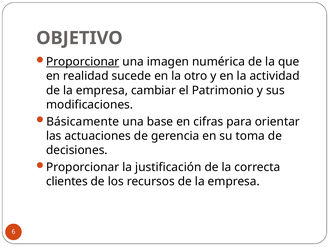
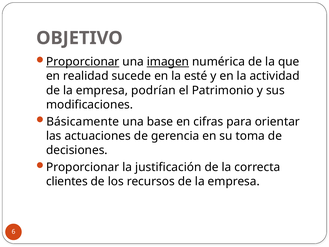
imagen underline: none -> present
otro: otro -> esté
cambiar: cambiar -> podrían
